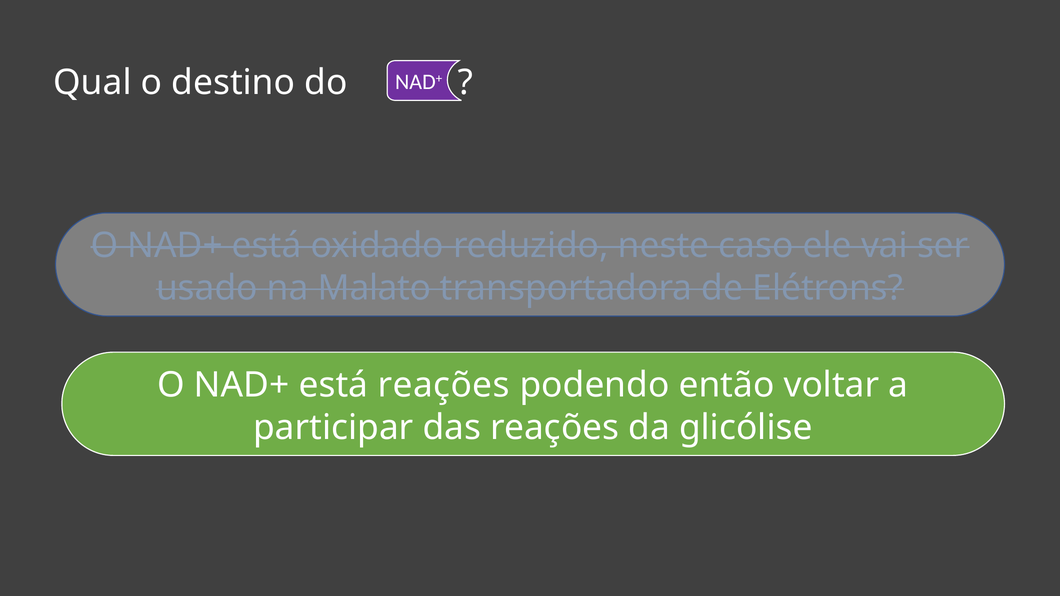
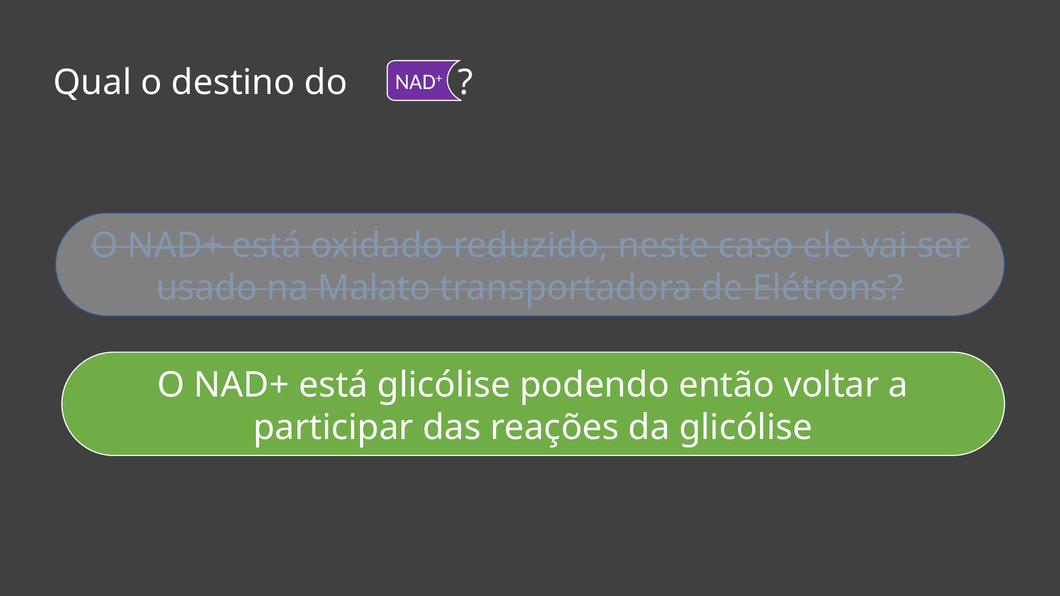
está reações: reações -> glicólise
